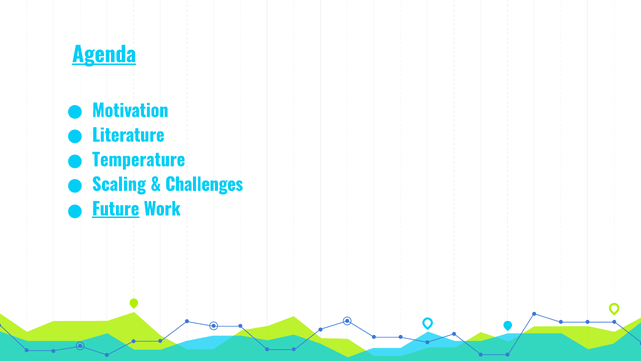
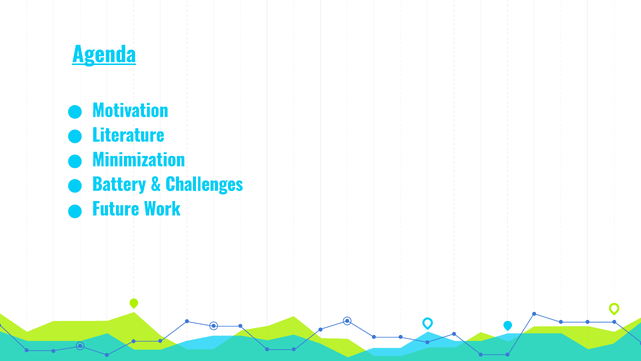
Temperature: Temperature -> Minimization
Scaling: Scaling -> Battery
Future underline: present -> none
